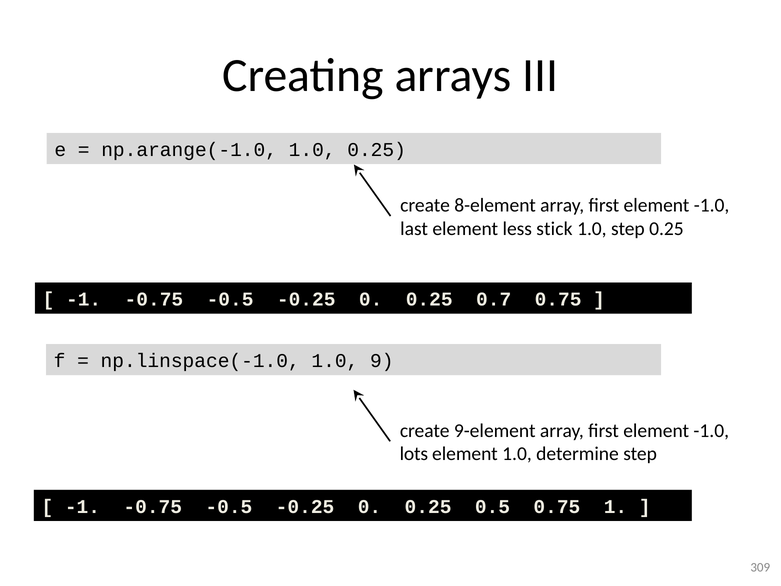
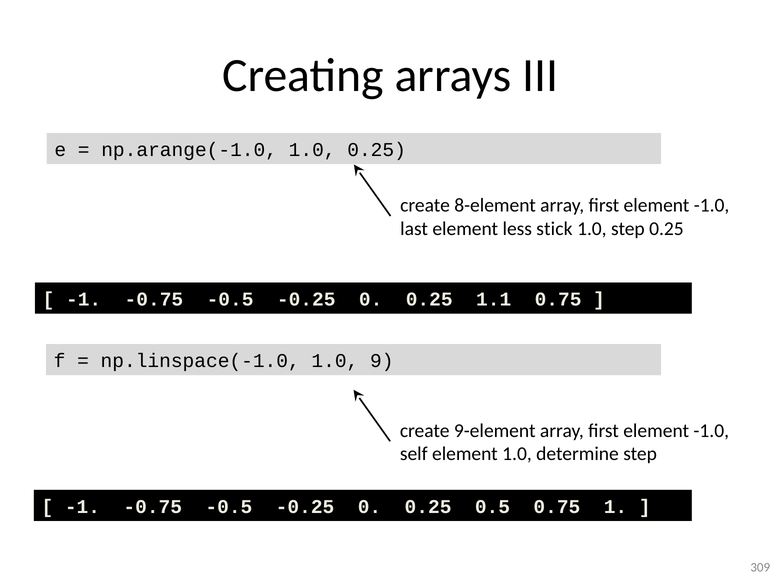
0.7: 0.7 -> 1.1
lots: lots -> self
